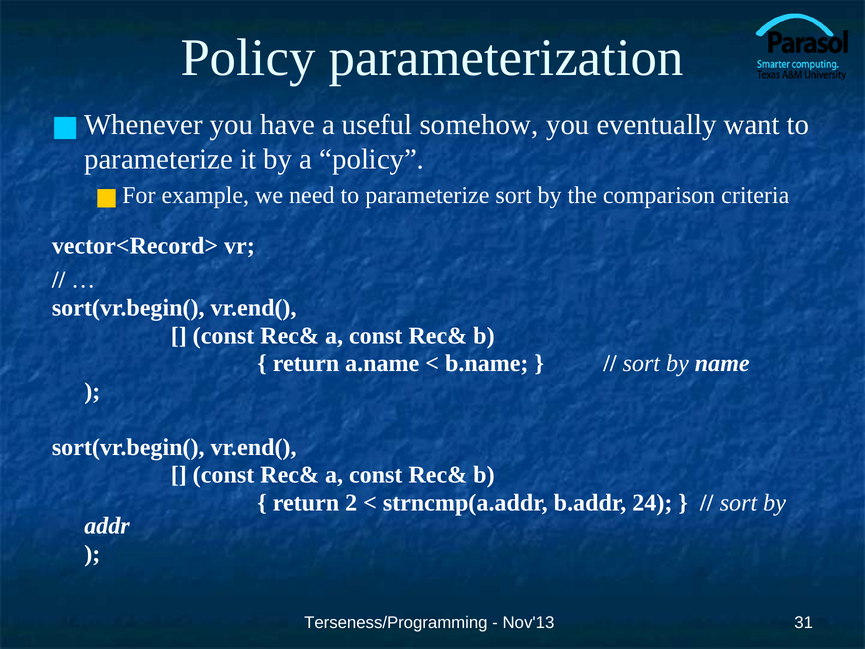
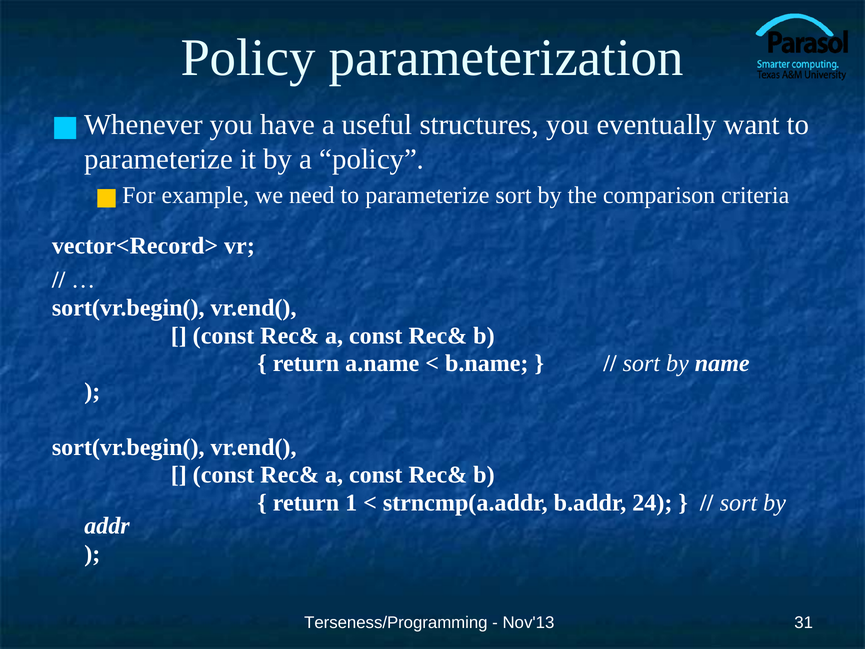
somehow: somehow -> structures
2: 2 -> 1
